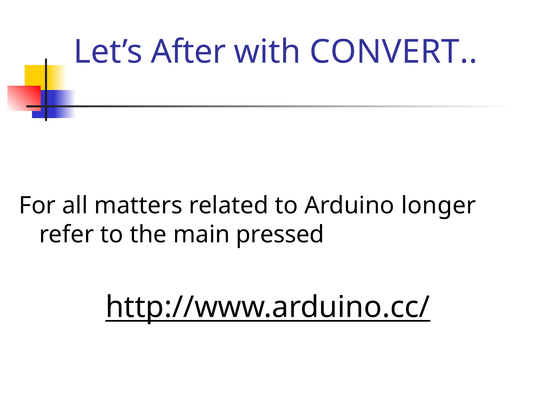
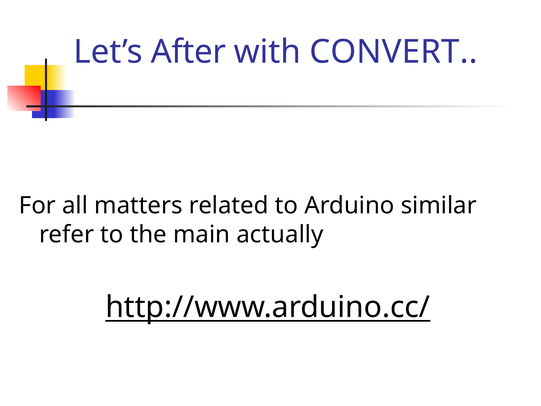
longer: longer -> similar
pressed: pressed -> actually
